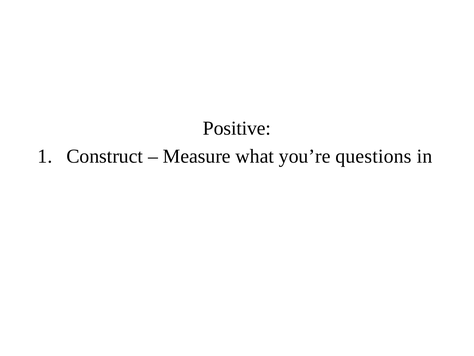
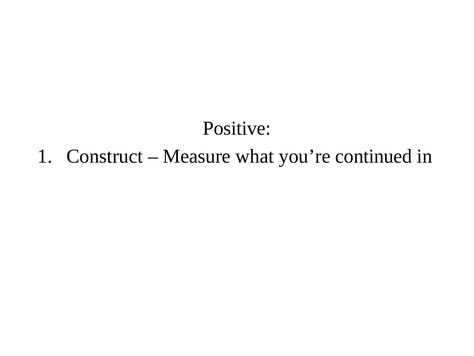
questions: questions -> continued
